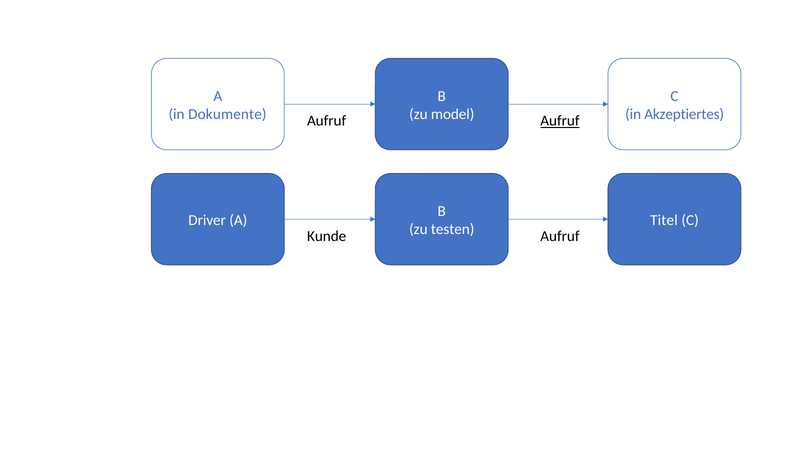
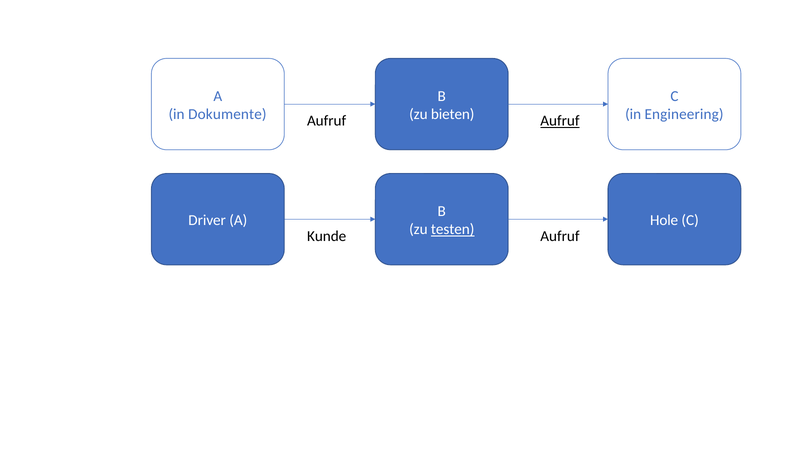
model: model -> bieten
Akzeptiertes: Akzeptiertes -> Engineering
Titel: Titel -> Hole
testen underline: none -> present
